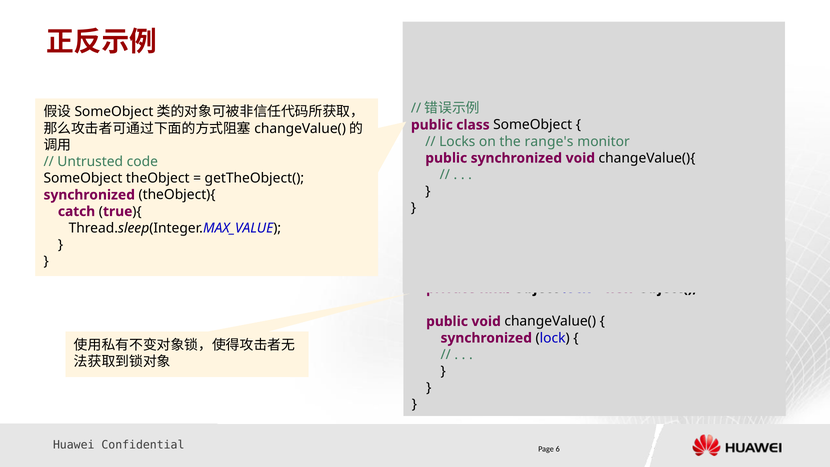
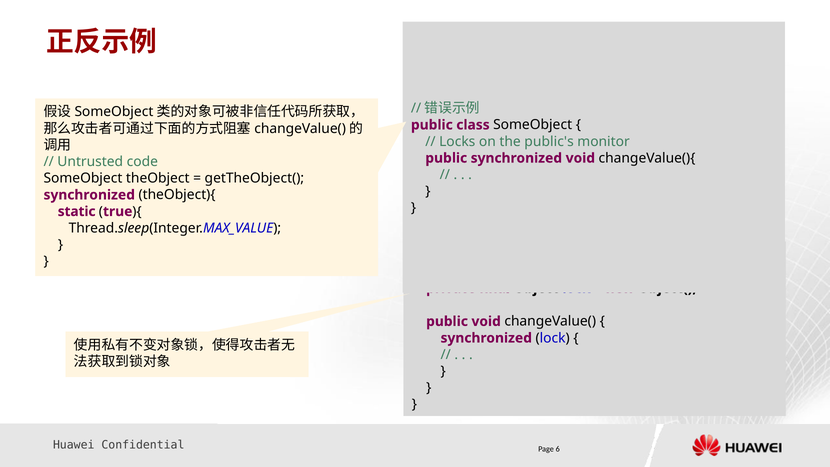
range's: range's -> public's
catch: catch -> static
